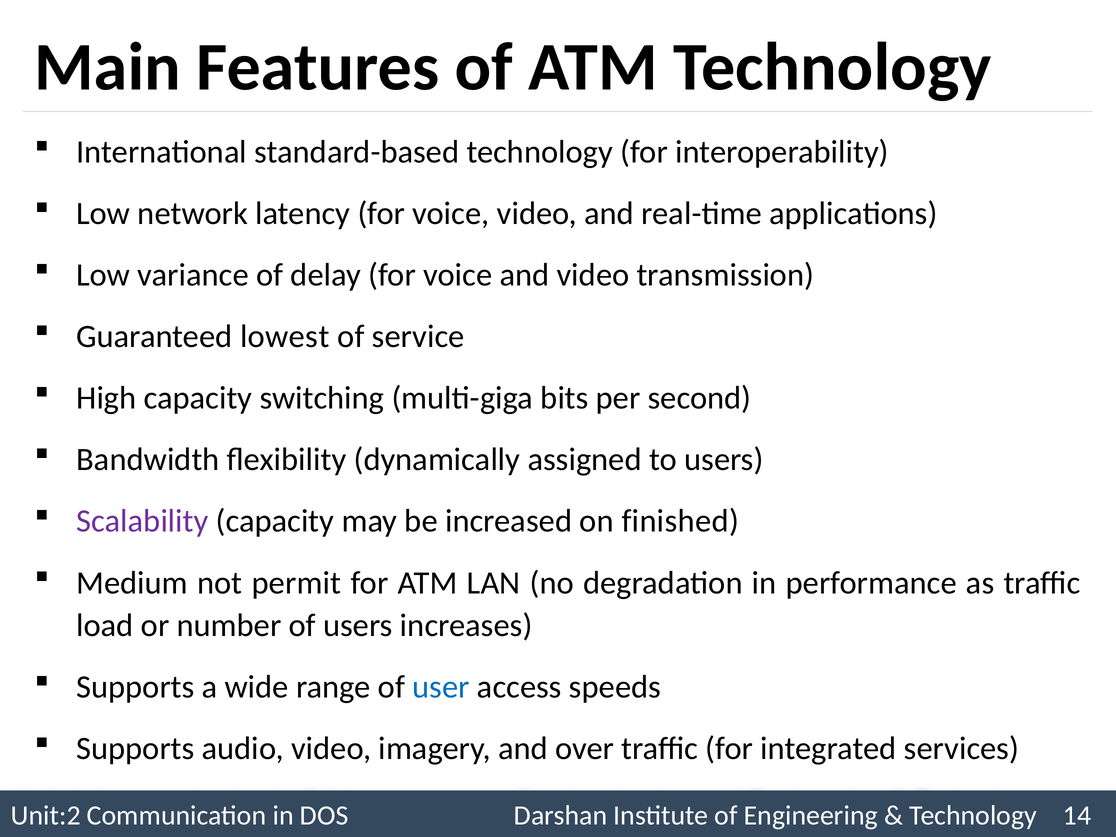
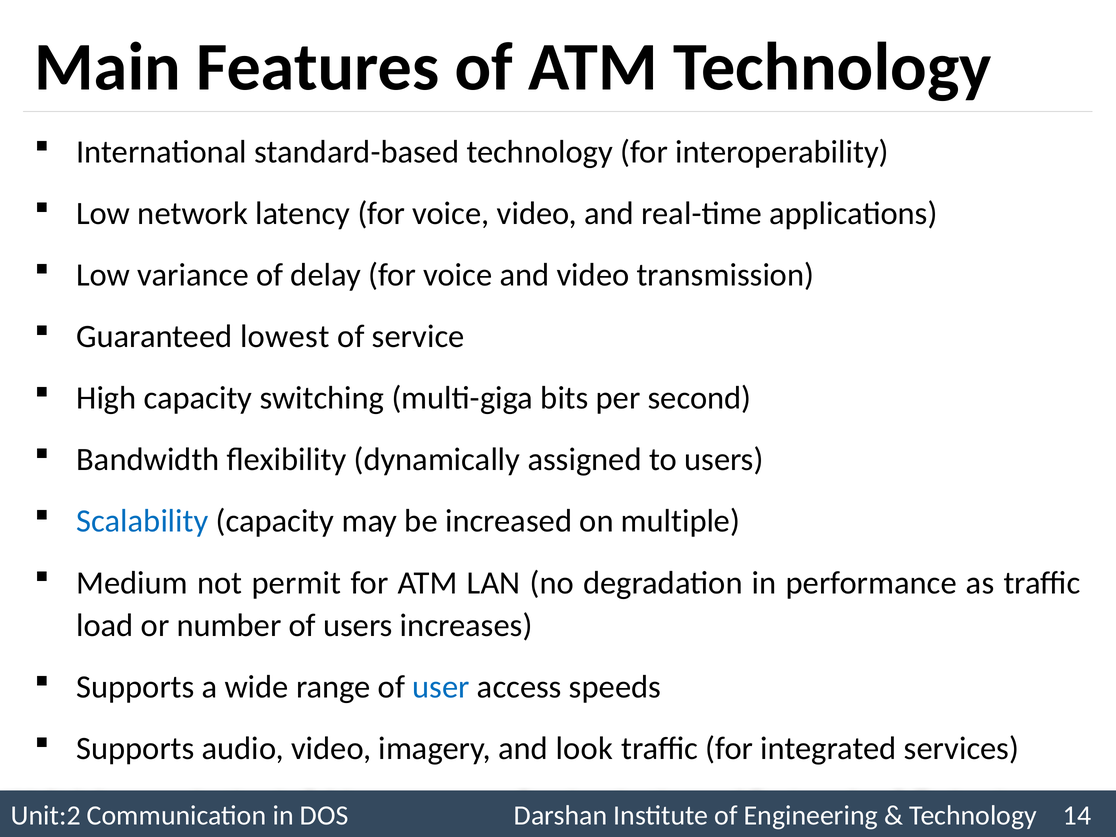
Scalability colour: purple -> blue
finished: finished -> multiple
over: over -> look
